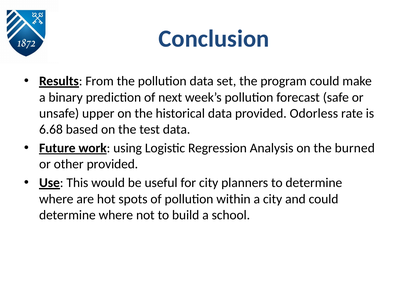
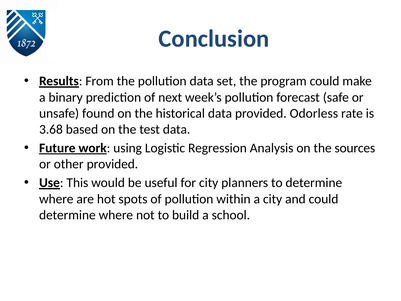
upper: upper -> found
6.68: 6.68 -> 3.68
burned: burned -> sources
